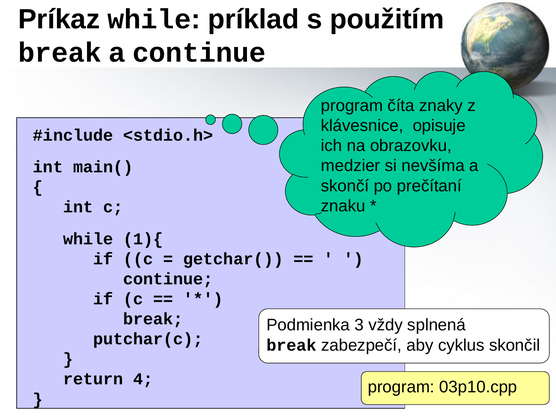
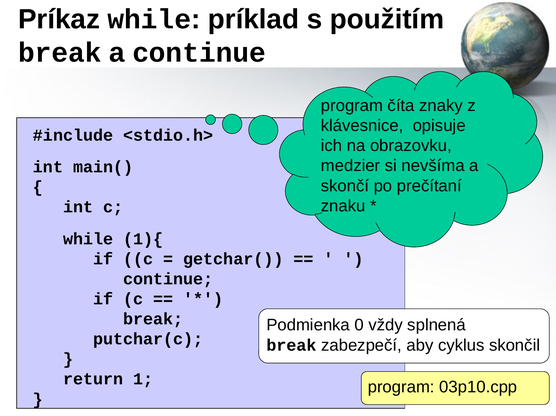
3: 3 -> 0
4: 4 -> 1
